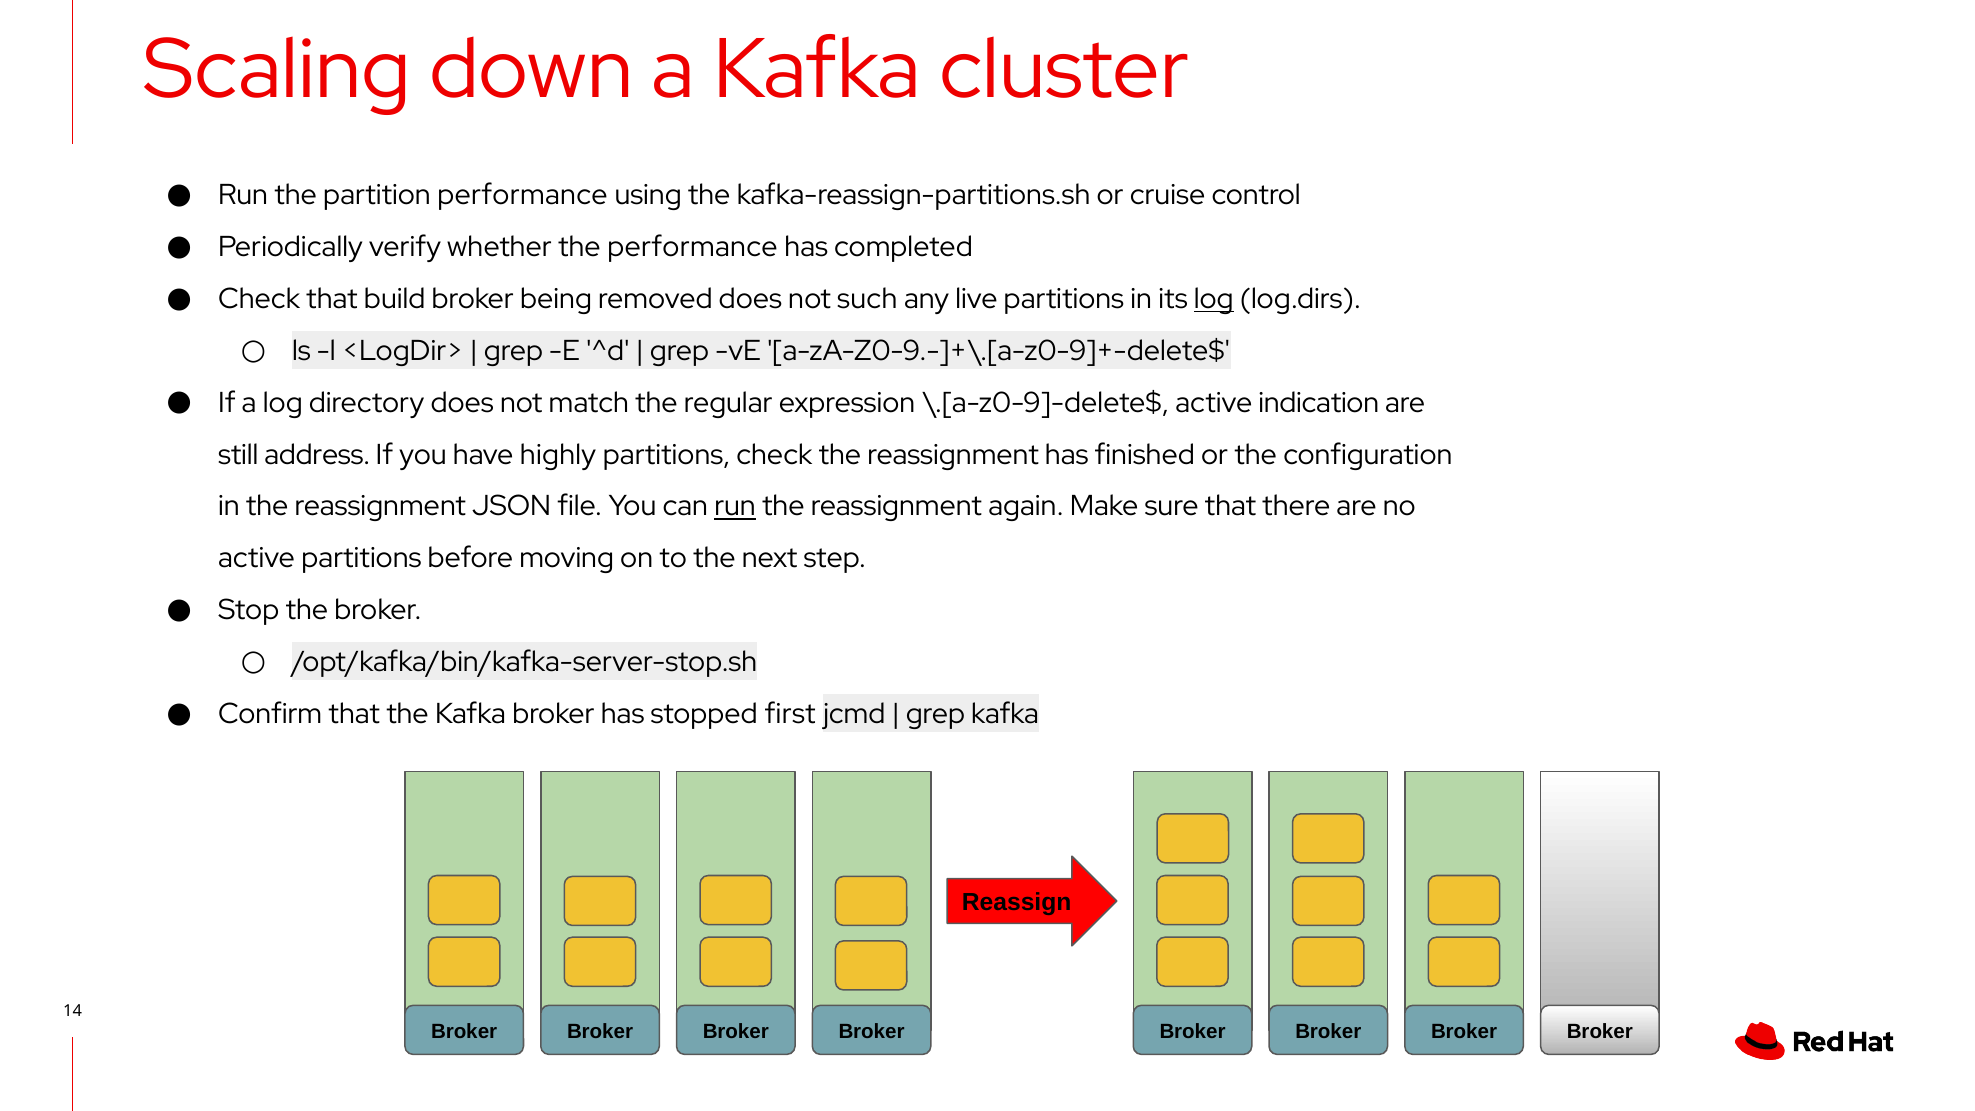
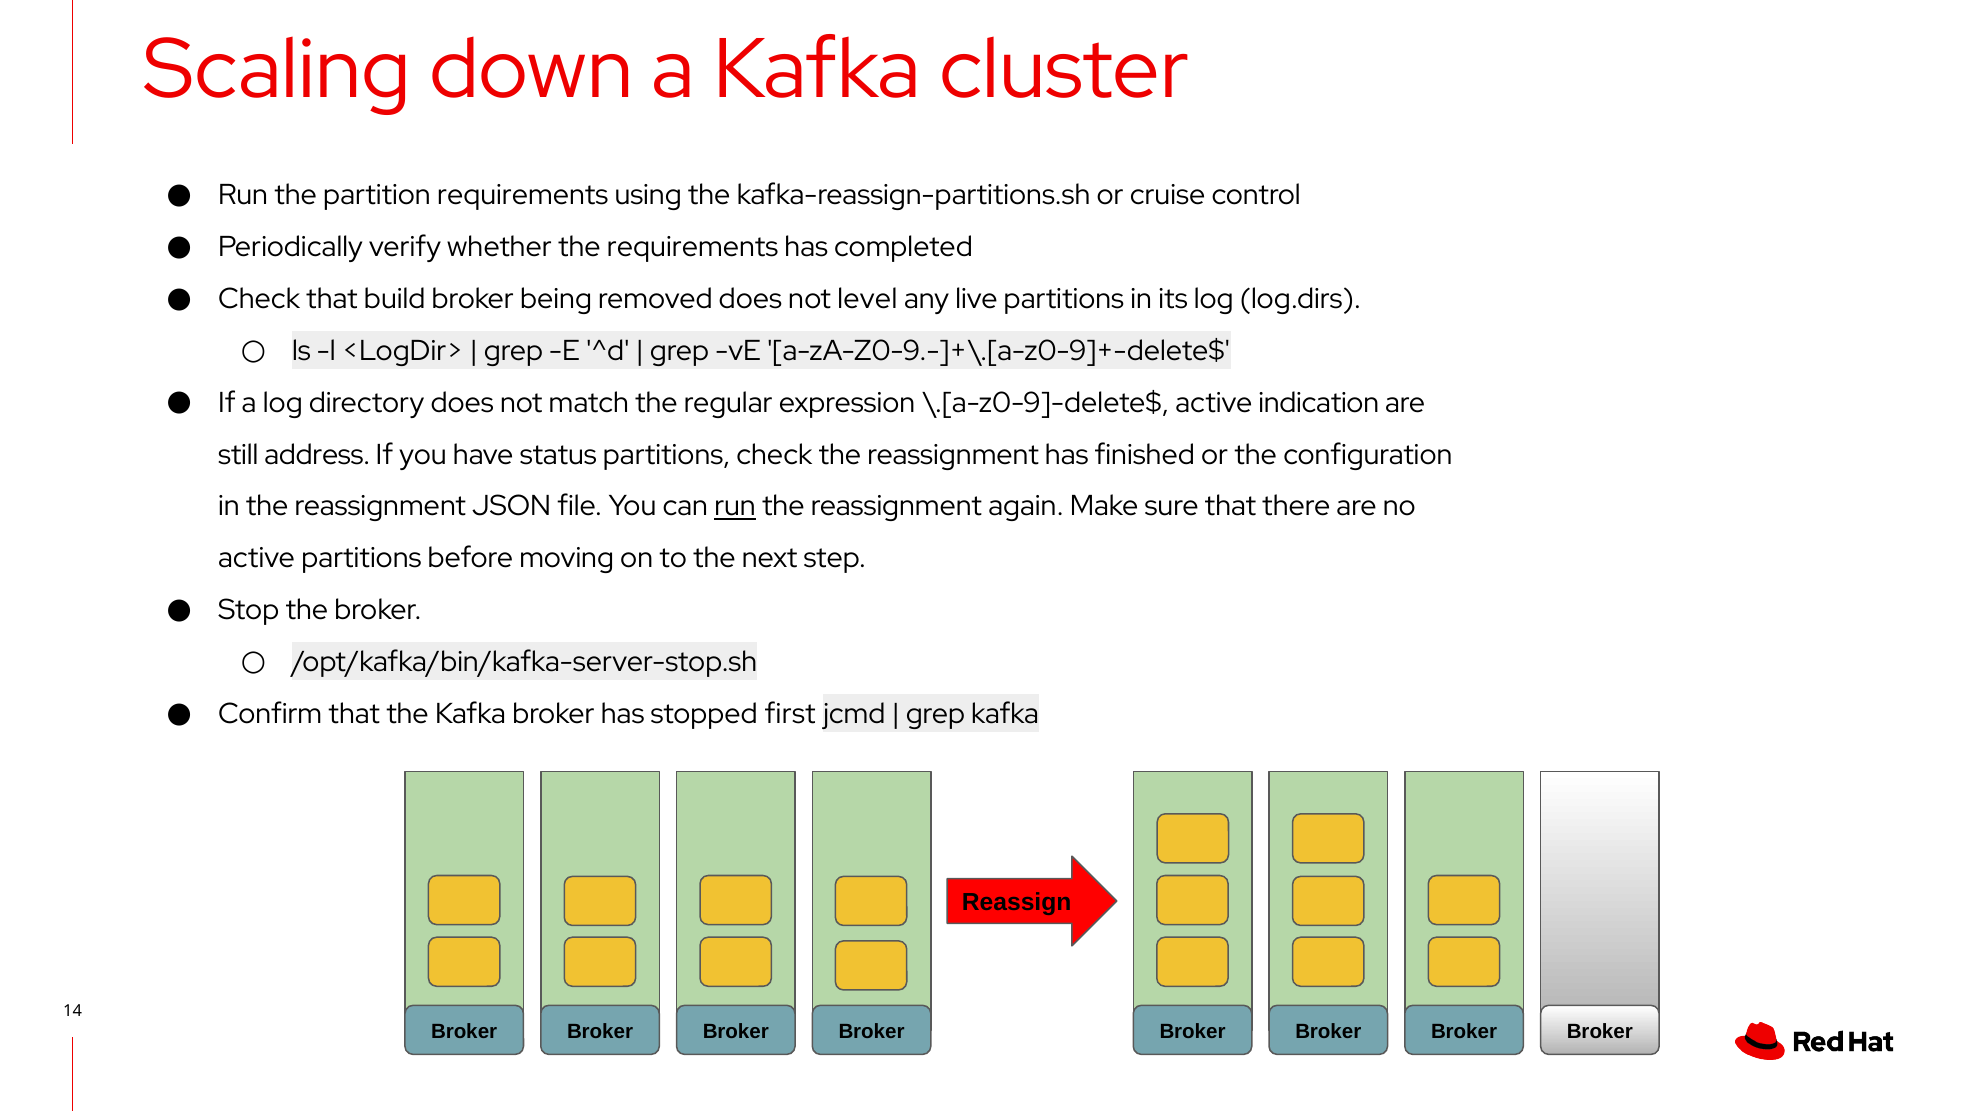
partition performance: performance -> requirements
the performance: performance -> requirements
such: such -> level
log at (1214, 299) underline: present -> none
highly: highly -> status
